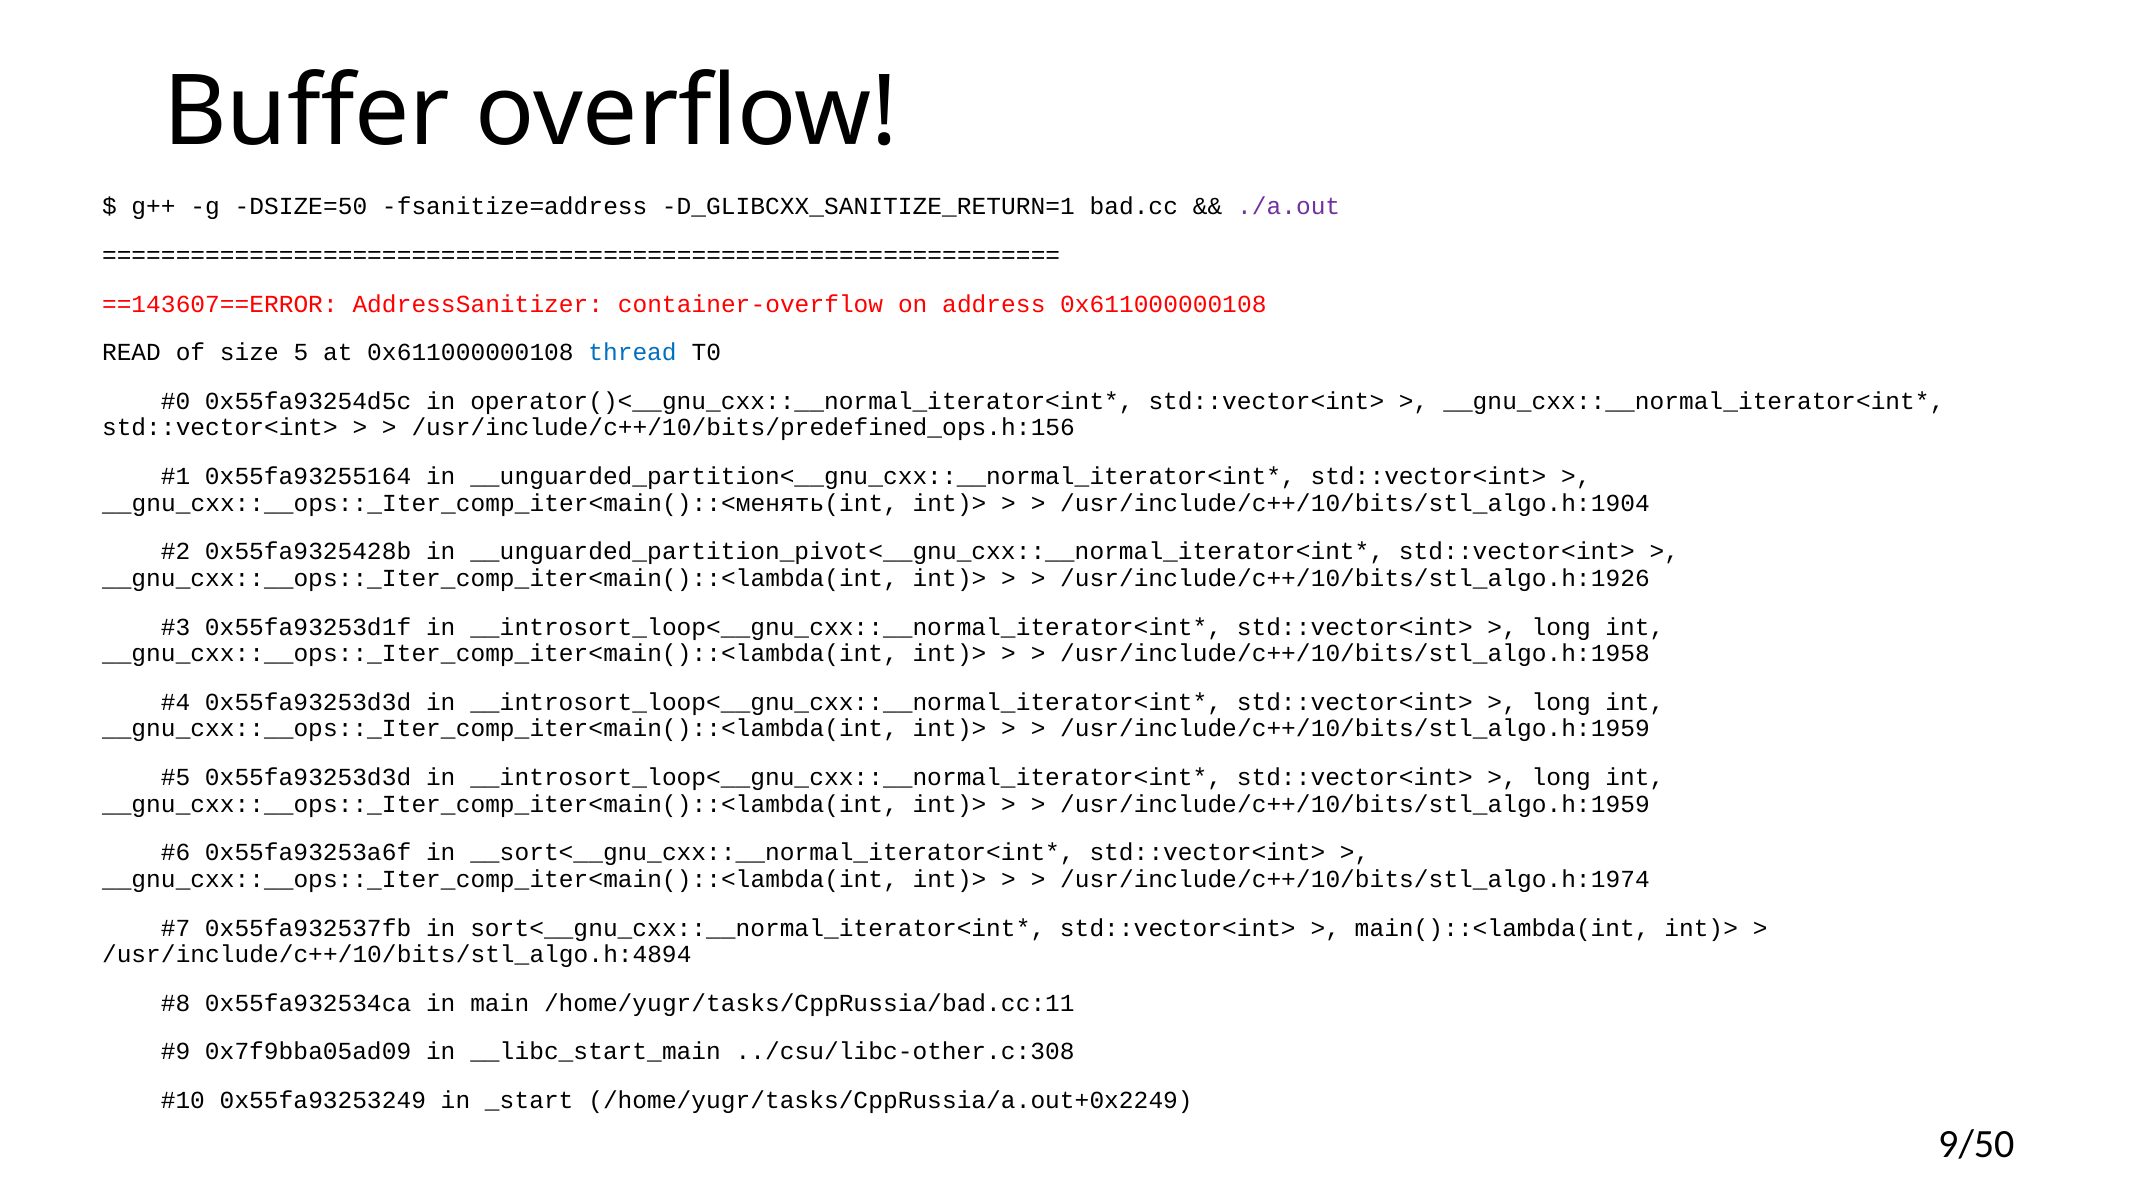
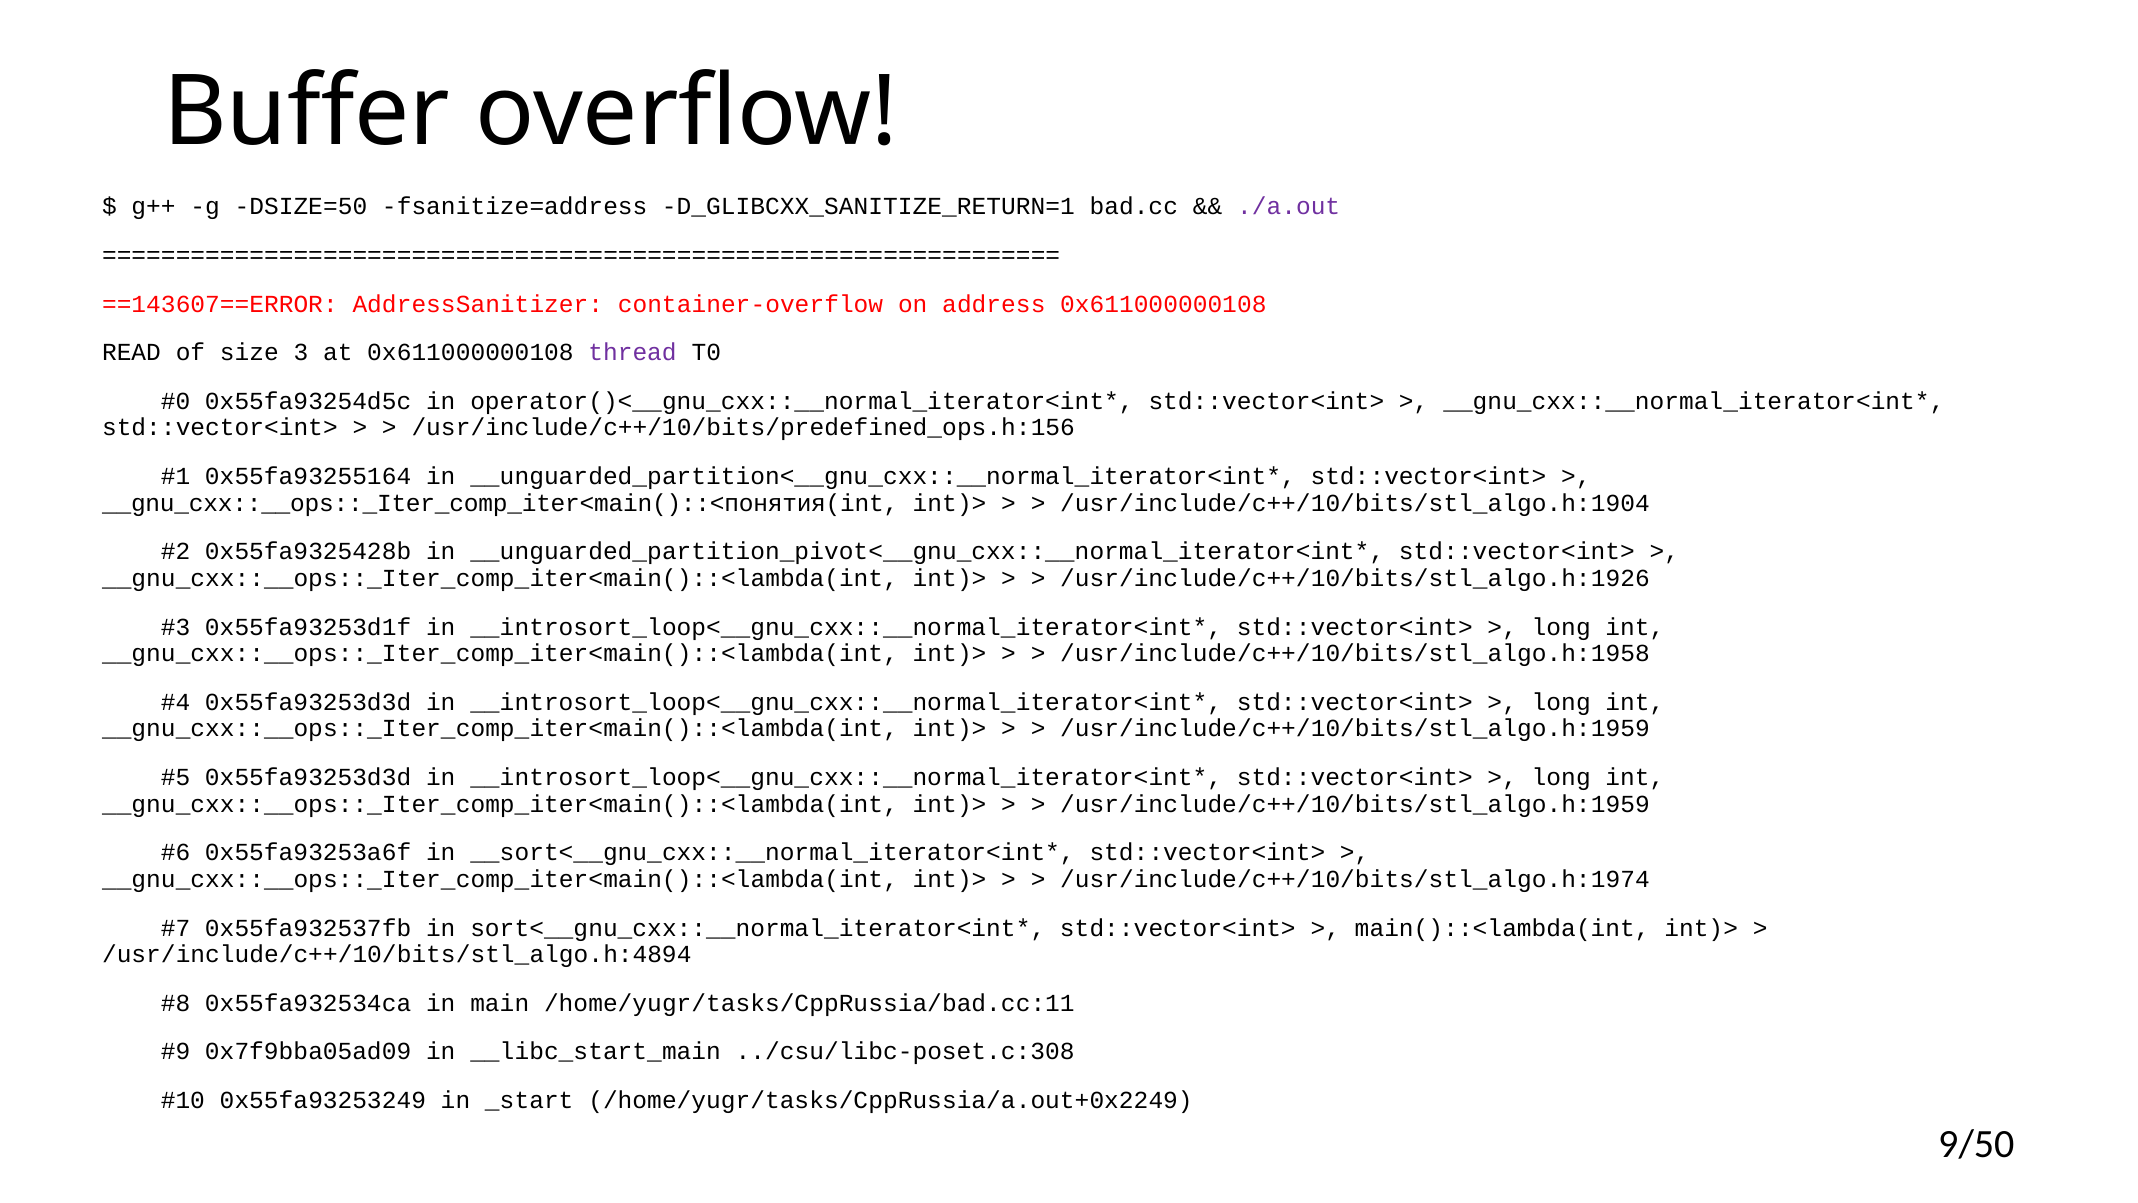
5: 5 -> 3
thread colour: blue -> purple
__gnu_cxx::__ops::_Iter_comp_iter<main()::<менять(int: __gnu_cxx::__ops::_Iter_comp_iter<main()::<менять(int -> __gnu_cxx::__ops::_Iter_comp_iter<main()::<понятия(int
../csu/libc-other.c:308: ../csu/libc-other.c:308 -> ../csu/libc-poset.c:308
